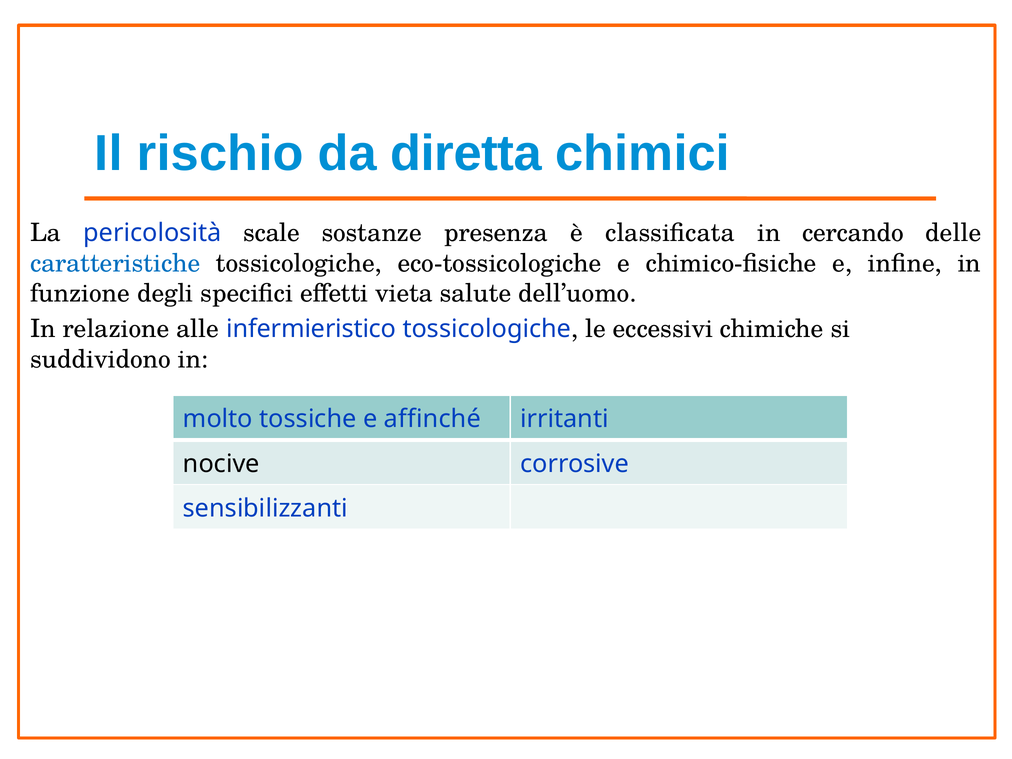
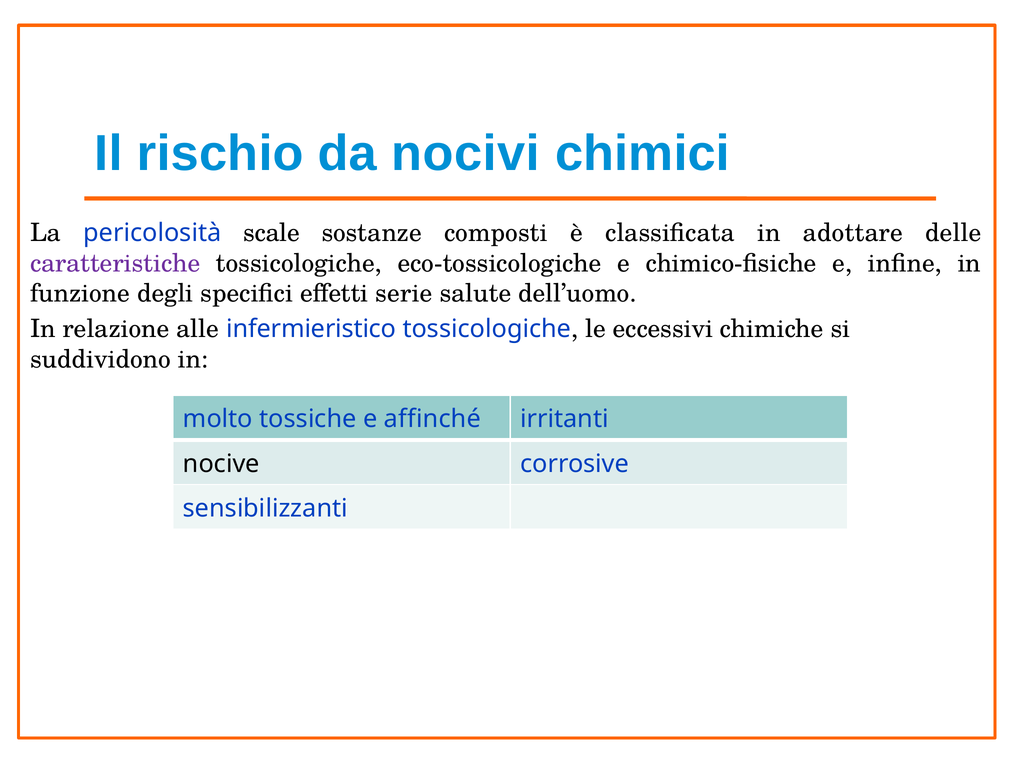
diretta: diretta -> nocivi
presenza: presenza -> composti
cercando: cercando -> adottare
caratteristiche colour: blue -> purple
vieta: vieta -> serie
